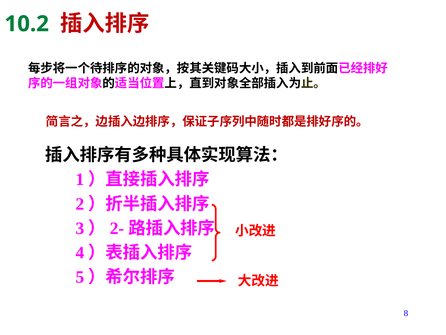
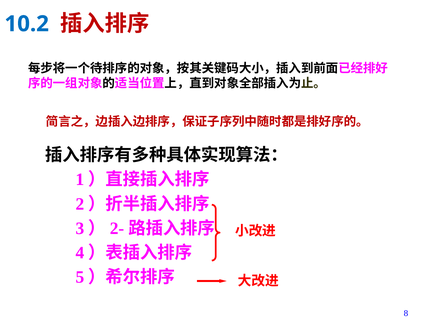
10.2 colour: green -> blue
